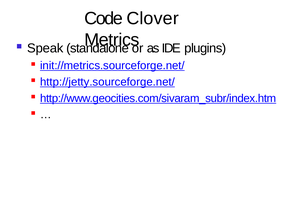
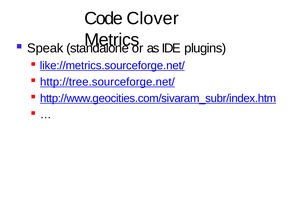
init://metrics.sourceforge.net/: init://metrics.sourceforge.net/ -> like://metrics.sourceforge.net/
http://jetty.sourceforge.net/: http://jetty.sourceforge.net/ -> http://tree.sourceforge.net/
